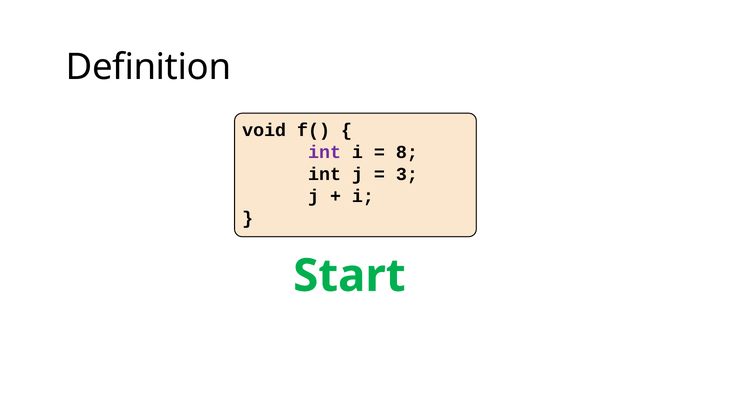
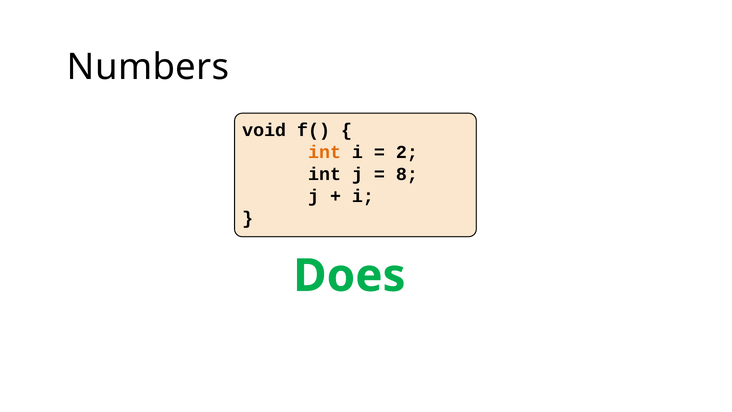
Definition: Definition -> Numbers
int at (325, 152) colour: purple -> orange
8: 8 -> 2
3: 3 -> 8
Start: Start -> Does
